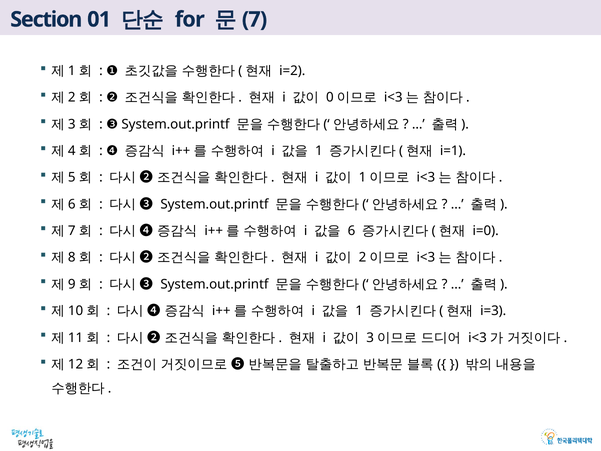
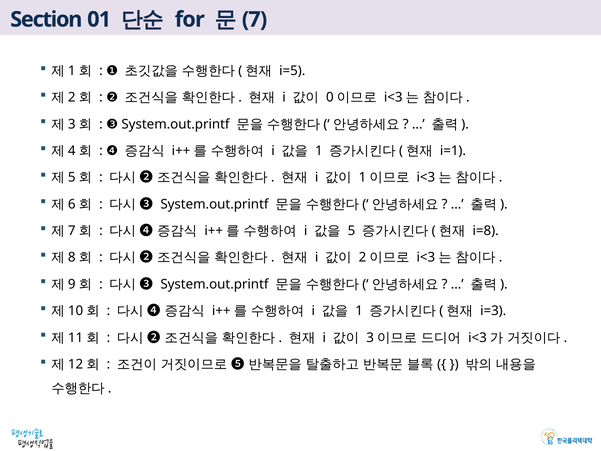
i=2: i=2 -> i=5
6: 6 -> 5
i=0: i=0 -> i=8
